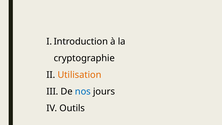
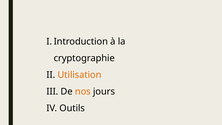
nos colour: blue -> orange
